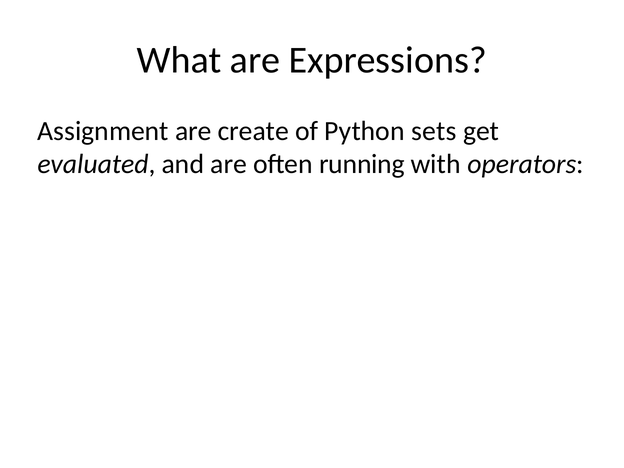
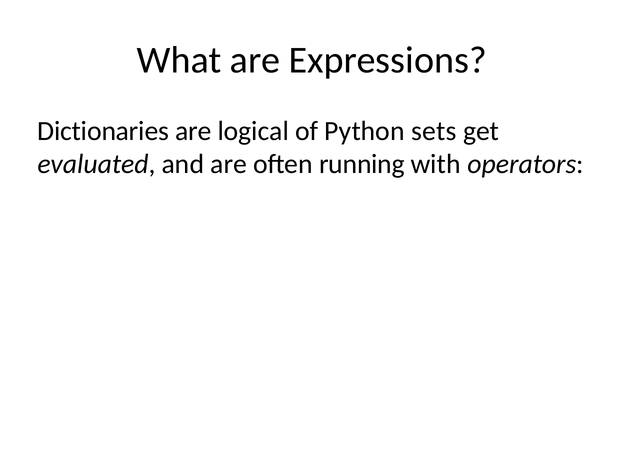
Assignment: Assignment -> Dictionaries
create: create -> logical
